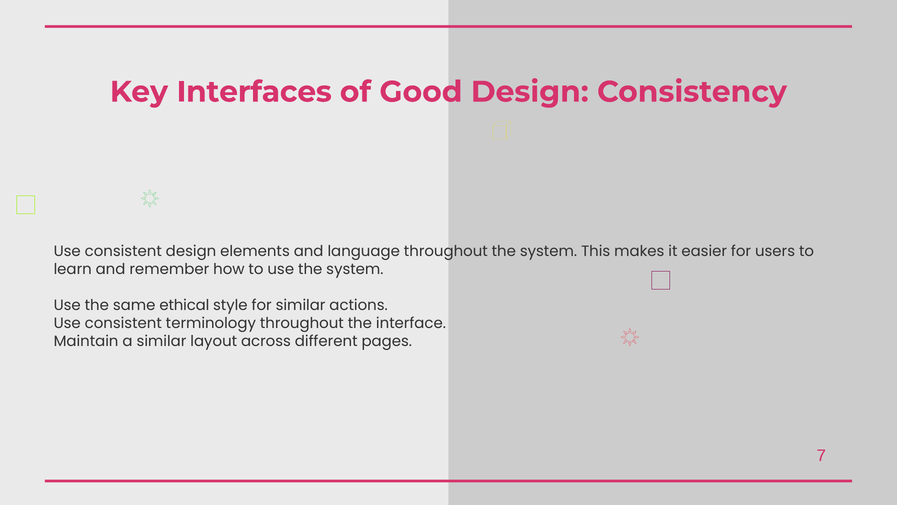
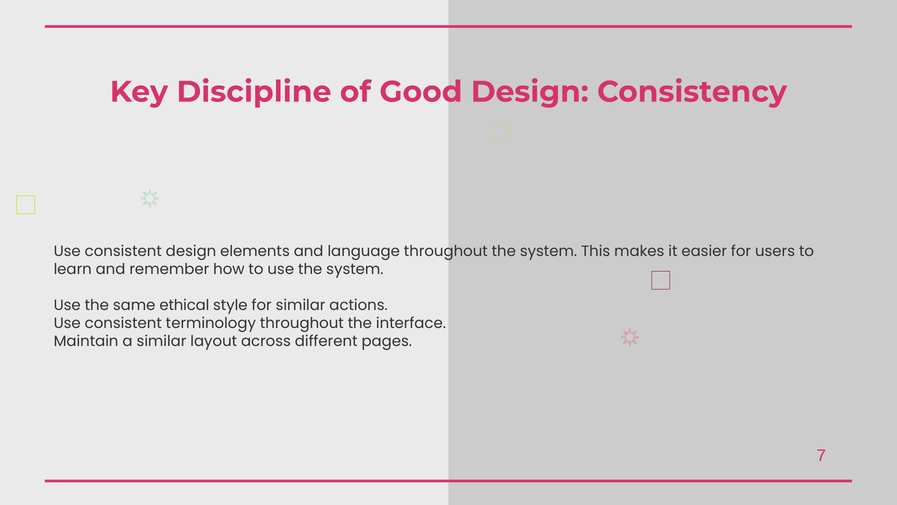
Interfaces: Interfaces -> Discipline
